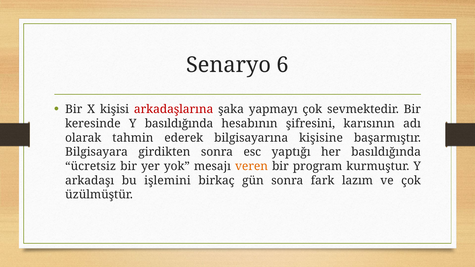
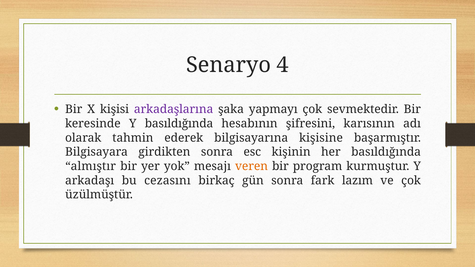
6: 6 -> 4
arkadaşlarına colour: red -> purple
yaptığı: yaptığı -> kişinin
ücretsiz: ücretsiz -> almıştır
işlemini: işlemini -> cezasını
